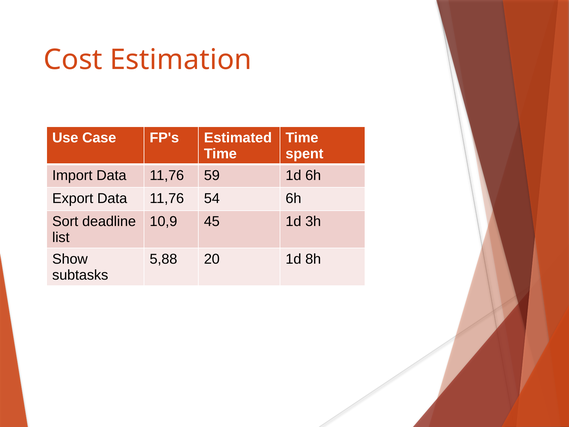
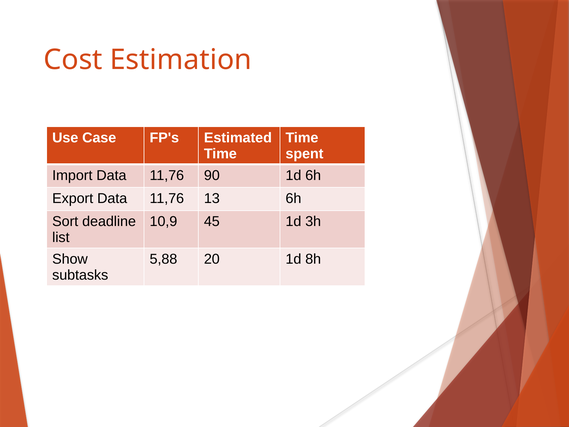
59: 59 -> 90
54: 54 -> 13
